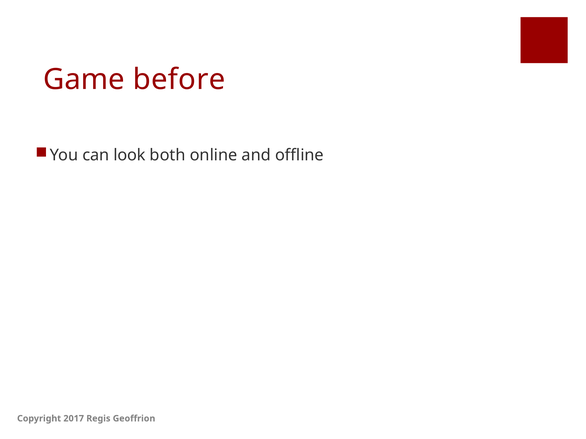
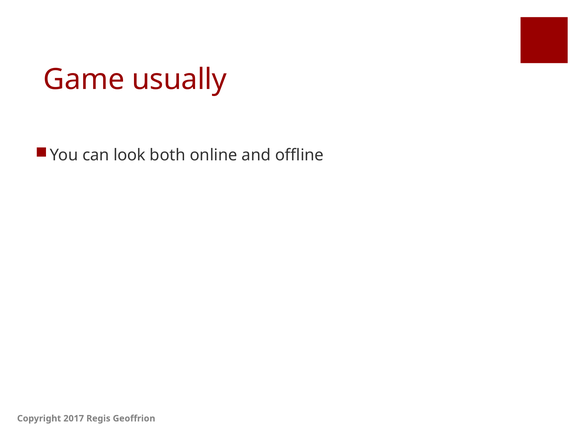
before: before -> usually
